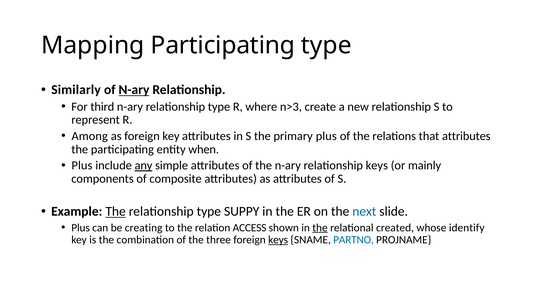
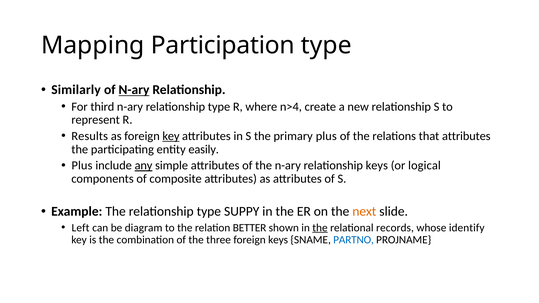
Mapping Participating: Participating -> Participation
n>3: n>3 -> n>4
Among: Among -> Results
key at (171, 136) underline: none -> present
when: when -> easily
mainly: mainly -> logical
The at (116, 212) underline: present -> none
next colour: blue -> orange
Plus at (81, 228): Plus -> Left
creating: creating -> diagram
ACCESS: ACCESS -> BETTER
created: created -> records
keys at (278, 240) underline: present -> none
